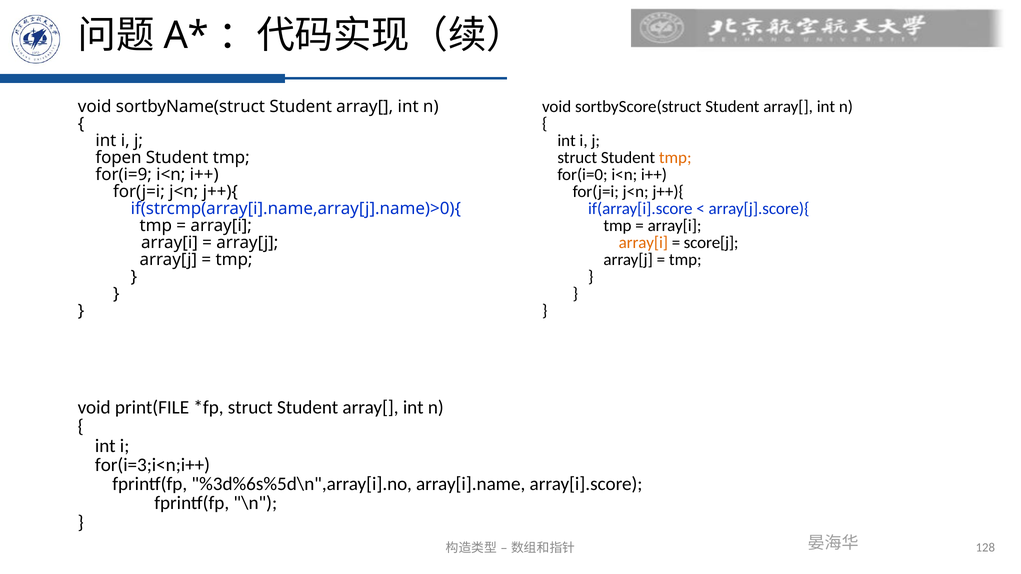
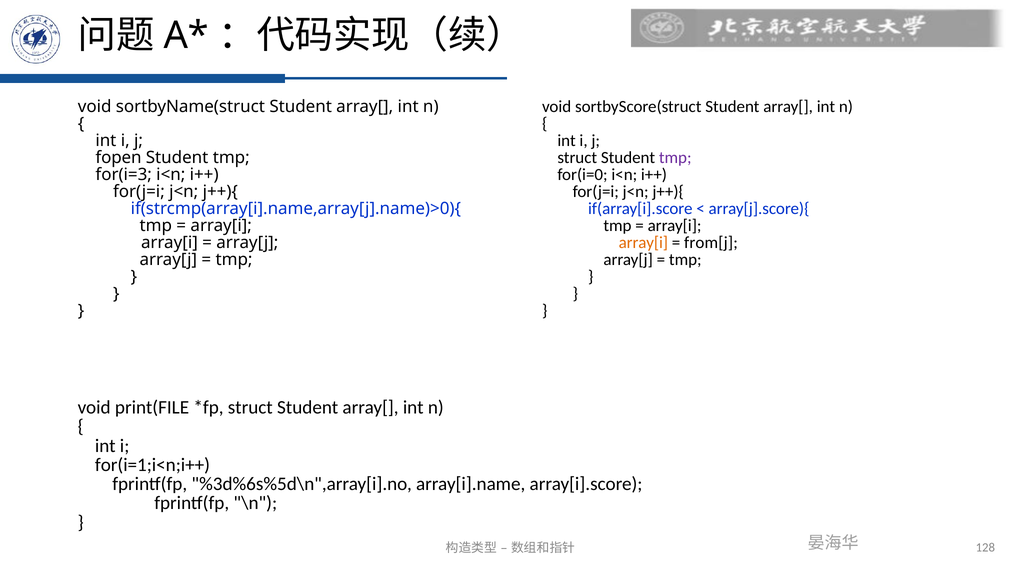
tmp at (675, 158) colour: orange -> purple
for(i=9: for(i=9 -> for(i=3
score[j: score[j -> from[j
for(i=3;i<n;i++: for(i=3;i<n;i++ -> for(i=1;i<n;i++
